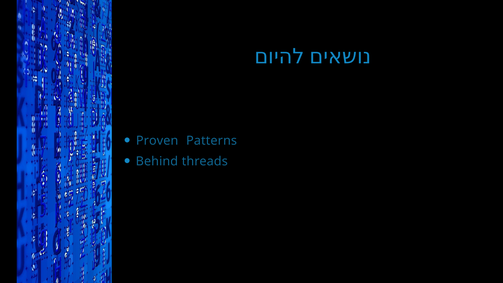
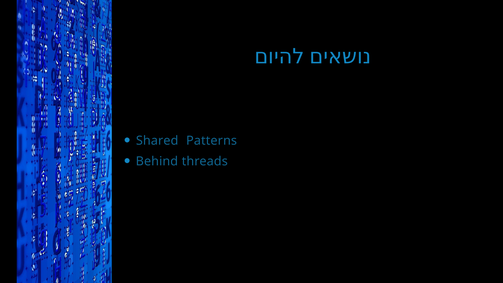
Proven: Proven -> Shared
